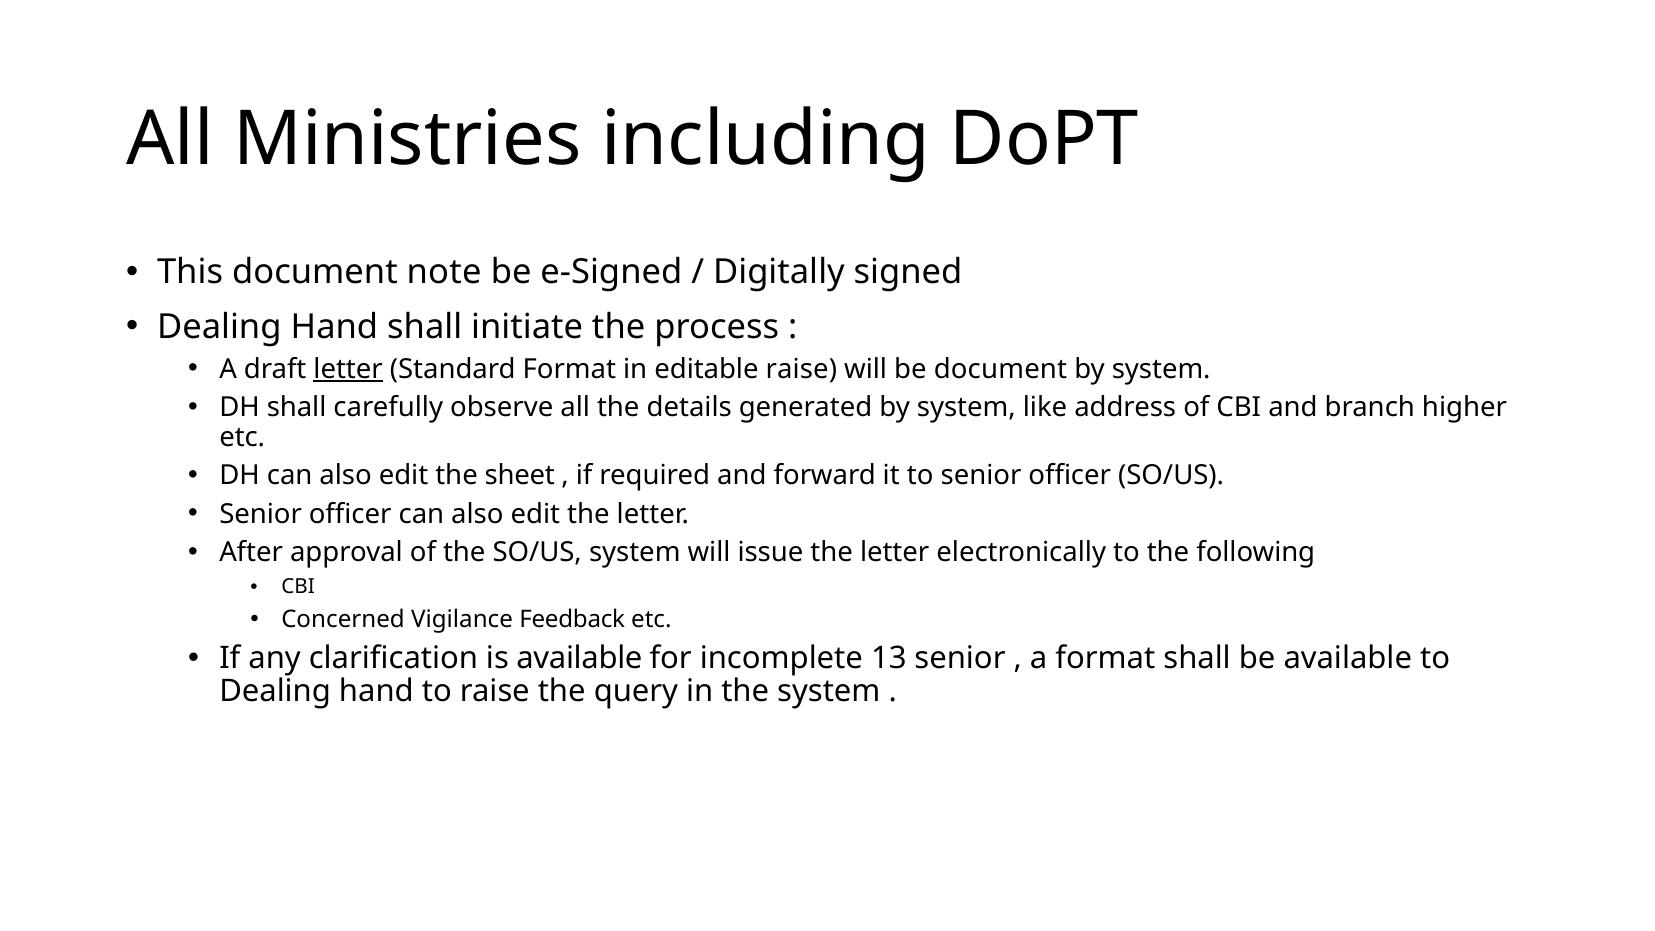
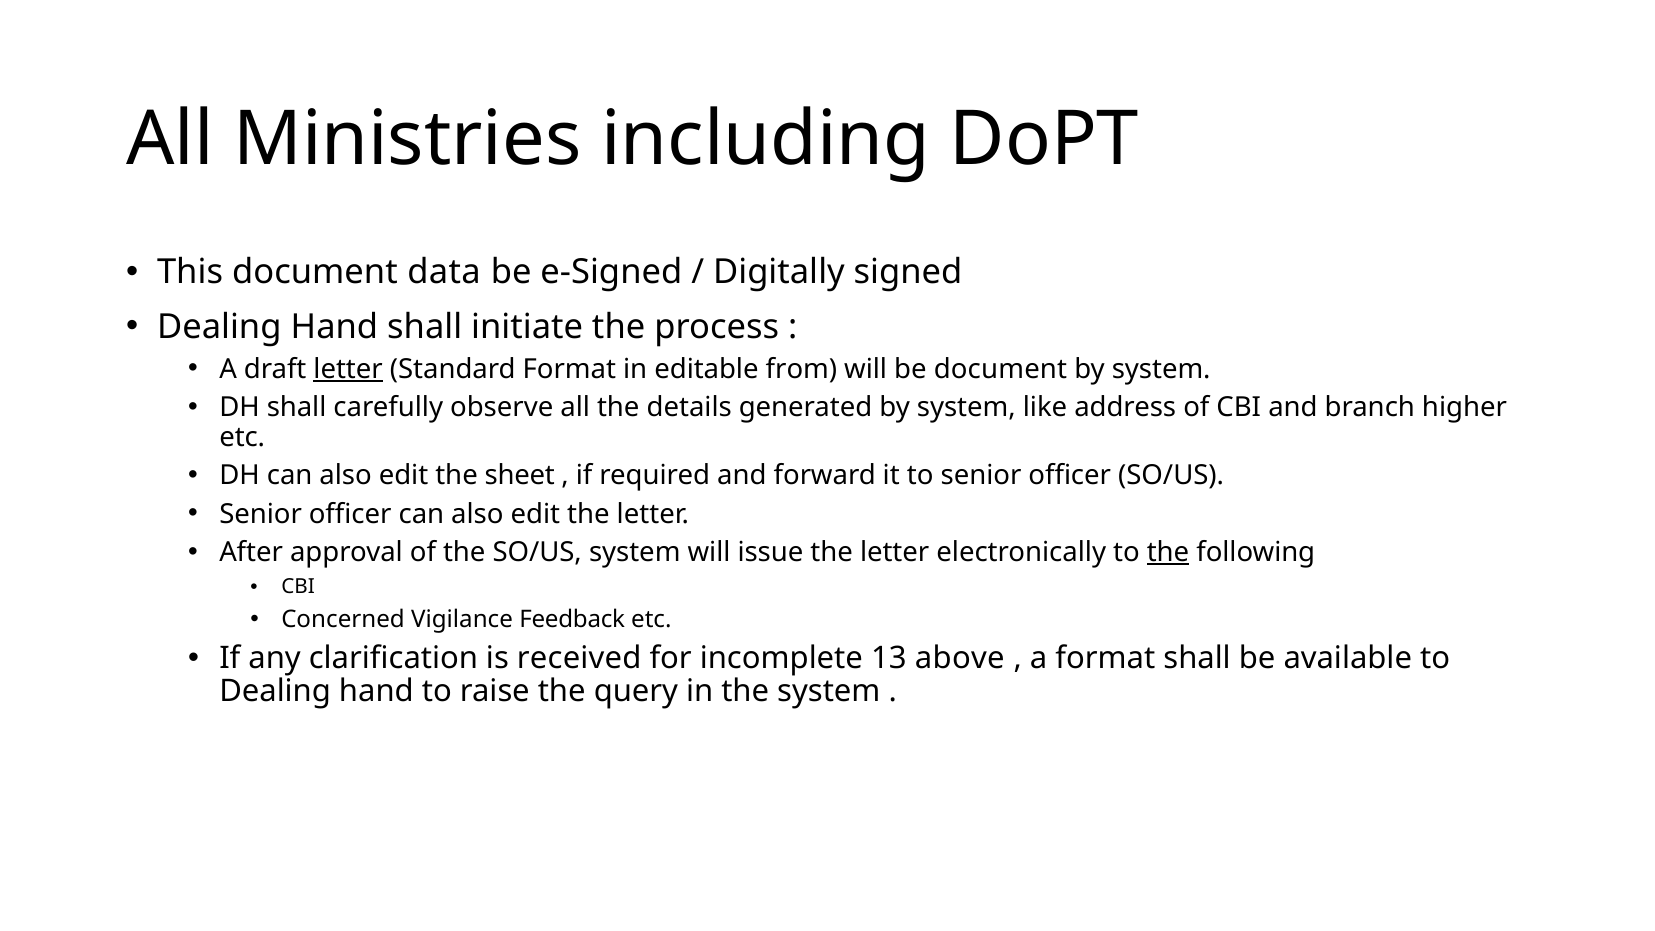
note: note -> data
editable raise: raise -> from
the at (1168, 552) underline: none -> present
is available: available -> received
13 senior: senior -> above
